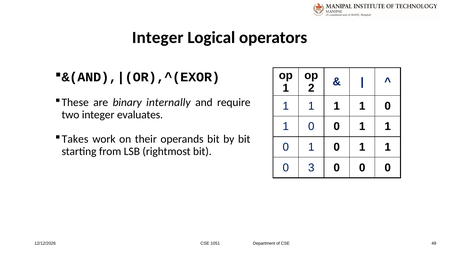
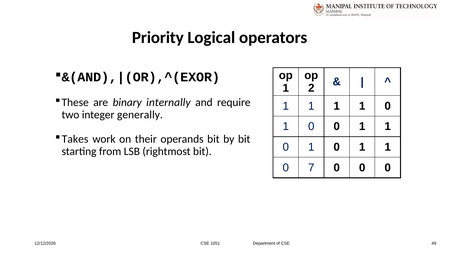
Integer at (158, 38): Integer -> Priority
evaluates: evaluates -> generally
3: 3 -> 7
